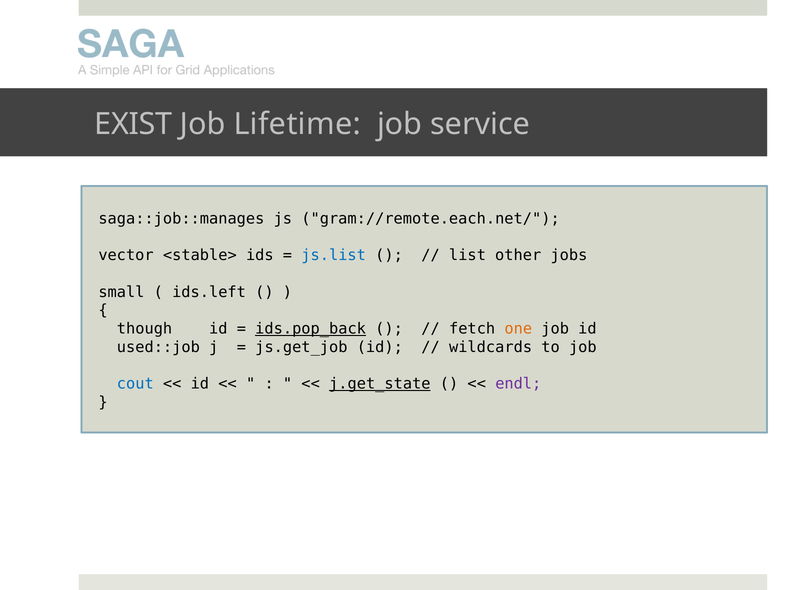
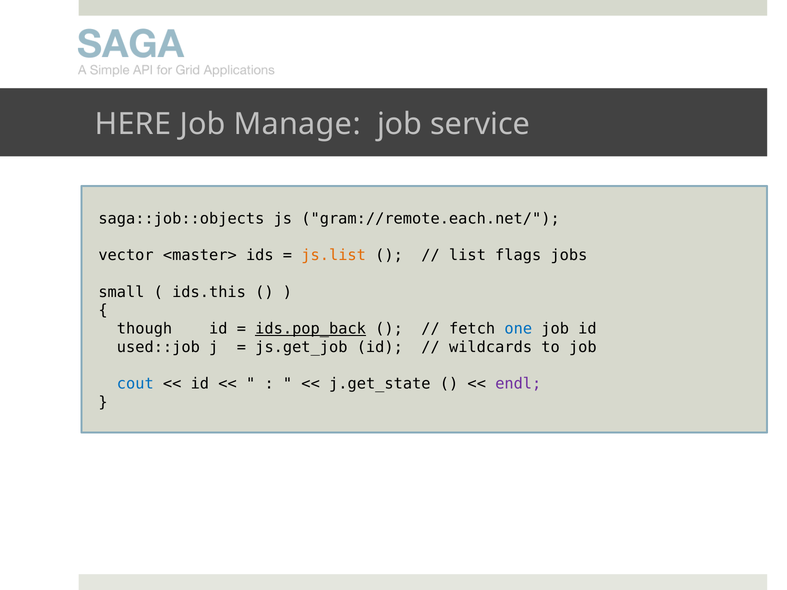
EXIST: EXIST -> HERE
Lifetime: Lifetime -> Manage
saga::job::manages: saga::job::manages -> saga::job::objects
<stable>: <stable> -> <master>
js.list colour: blue -> orange
other: other -> flags
ids.left: ids.left -> ids.this
one colour: orange -> blue
j.get_state underline: present -> none
